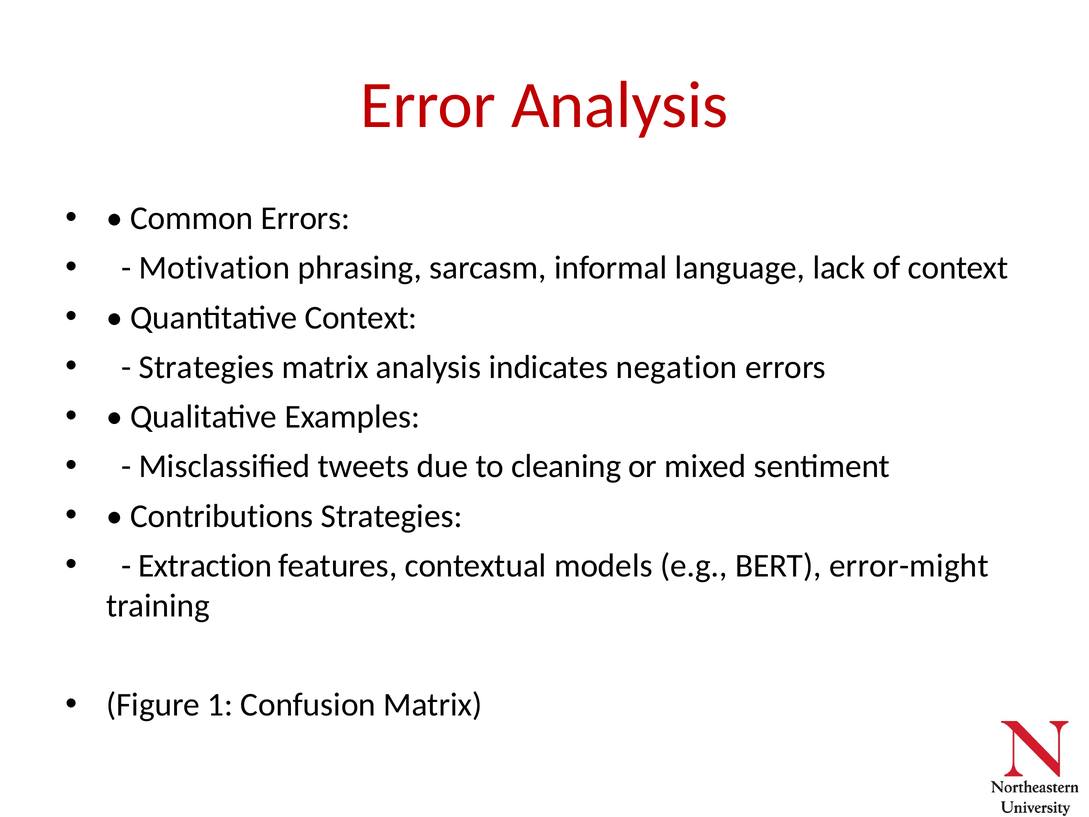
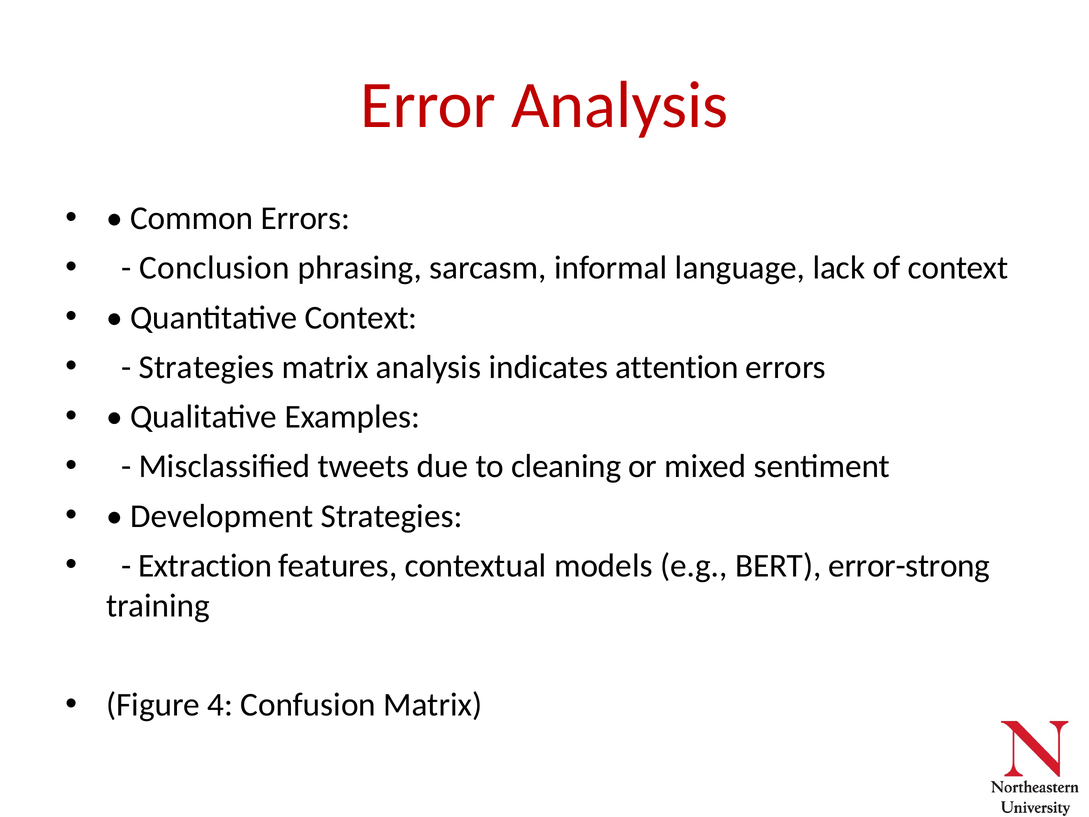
Motivation: Motivation -> Conclusion
negation: negation -> attention
Contributions: Contributions -> Development
error-might: error-might -> error-strong
1: 1 -> 4
